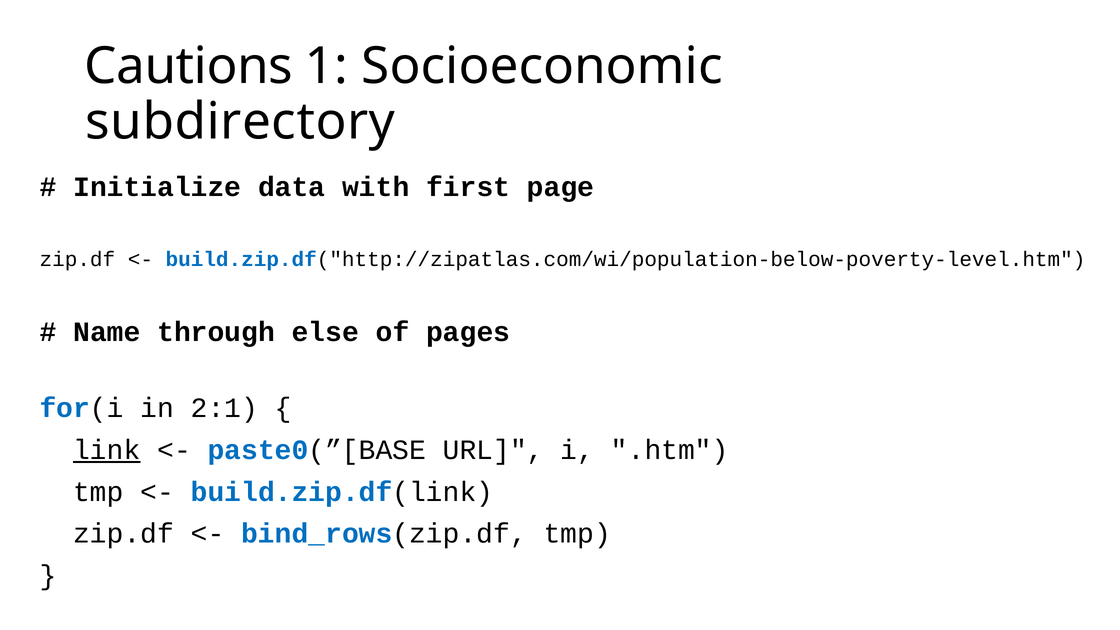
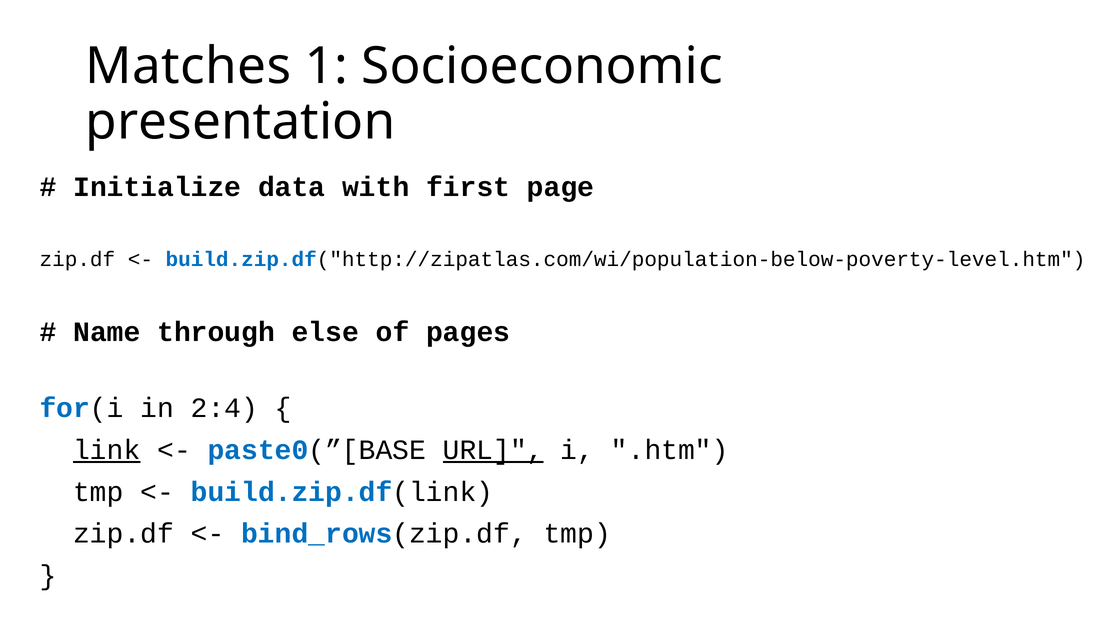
Cautions: Cautions -> Matches
subdirectory: subdirectory -> presentation
2:1: 2:1 -> 2:4
URL underline: none -> present
